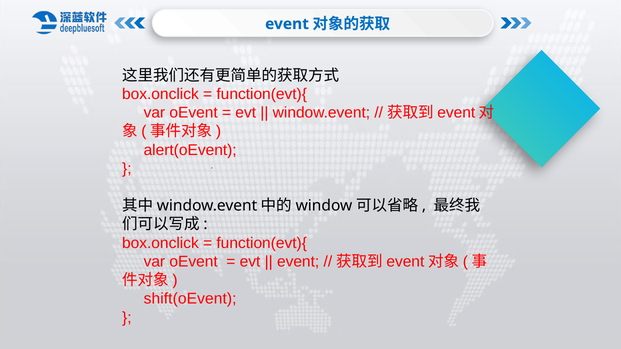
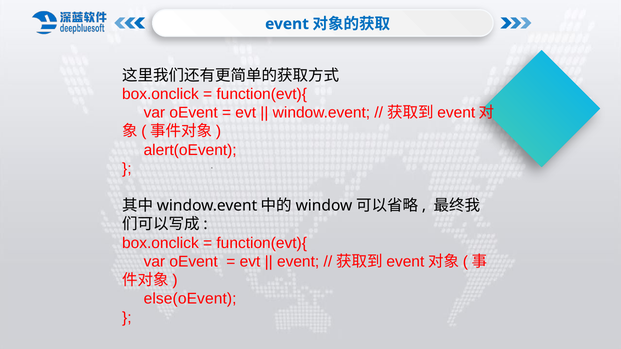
shift(oEvent: shift(oEvent -> else(oEvent
